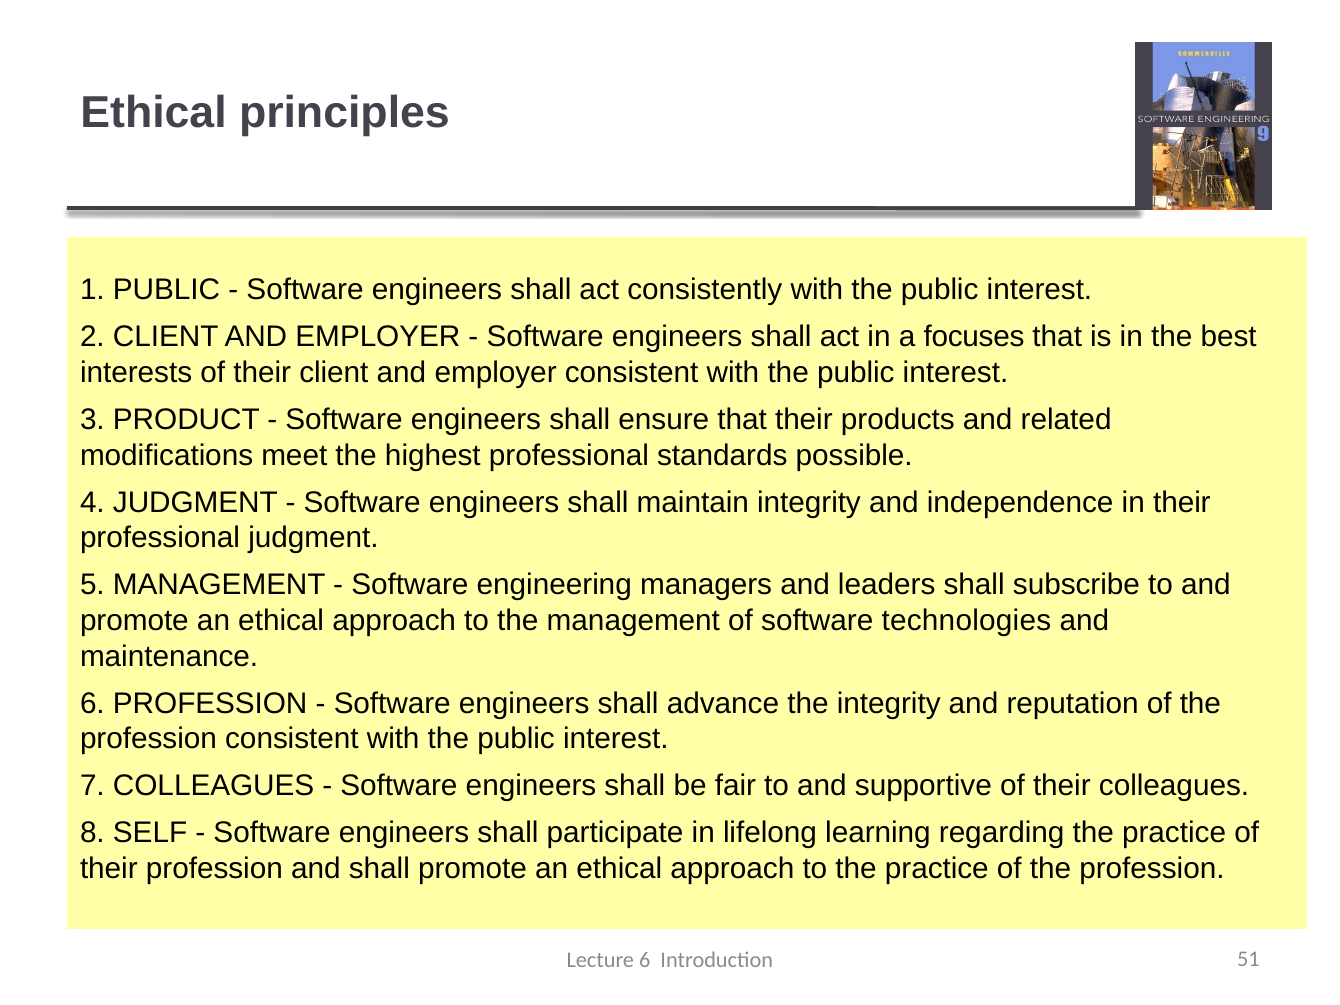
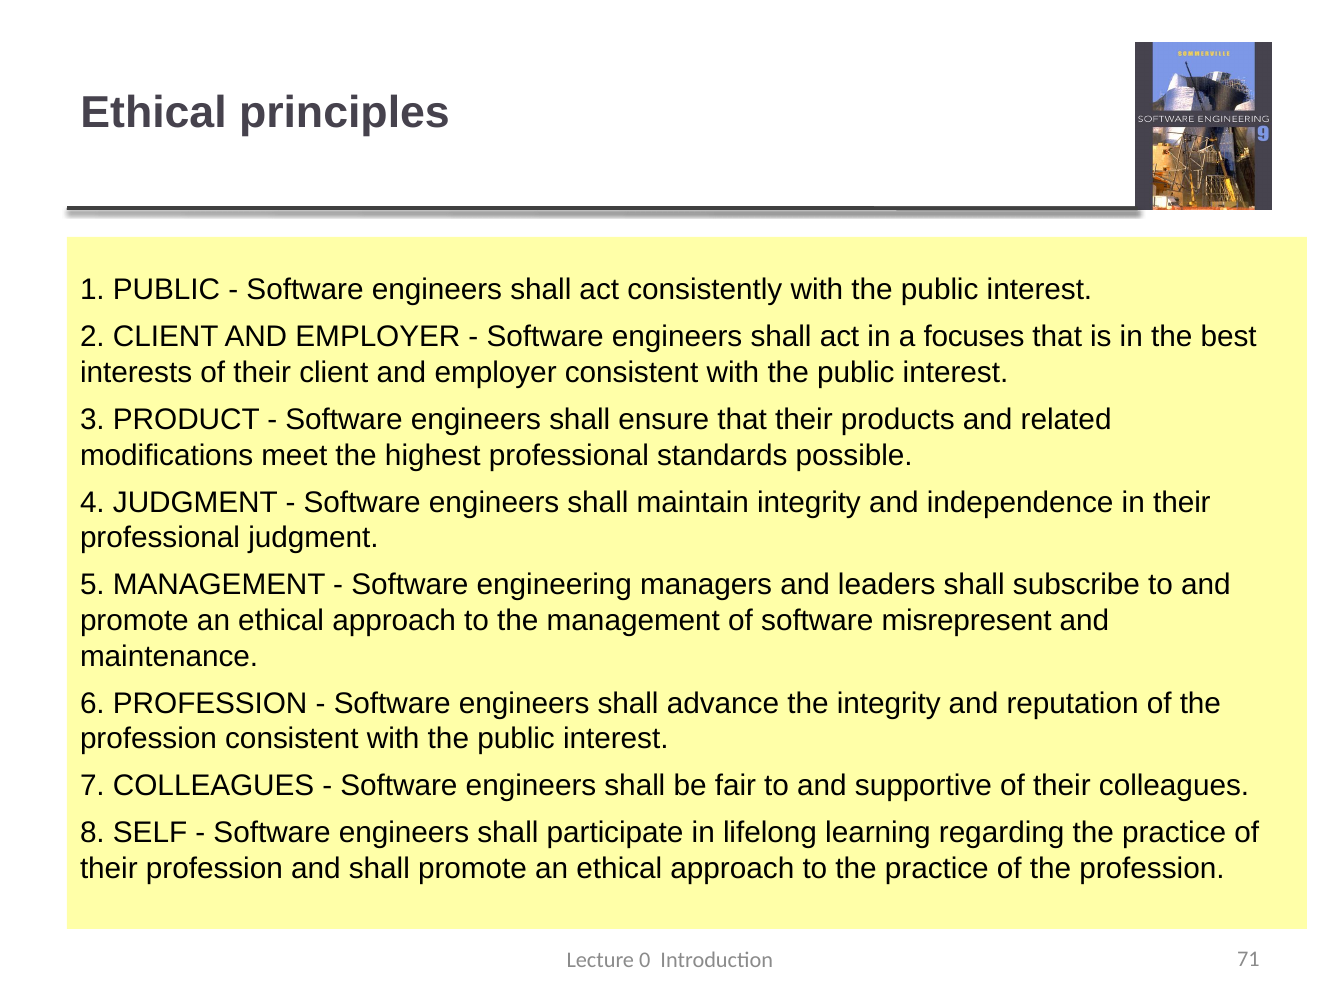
technologies: technologies -> misrepresent
Lecture 6: 6 -> 0
51: 51 -> 71
